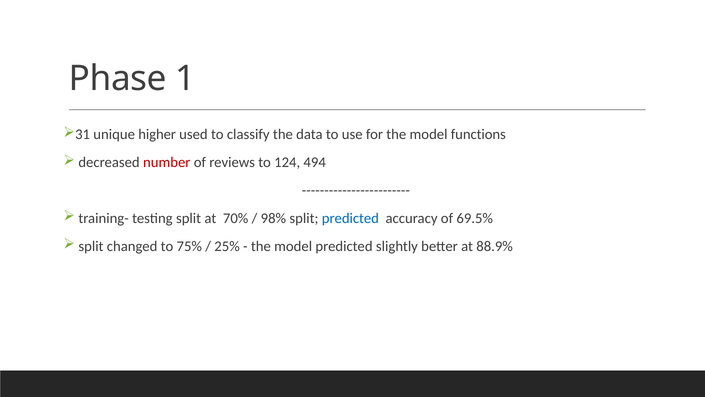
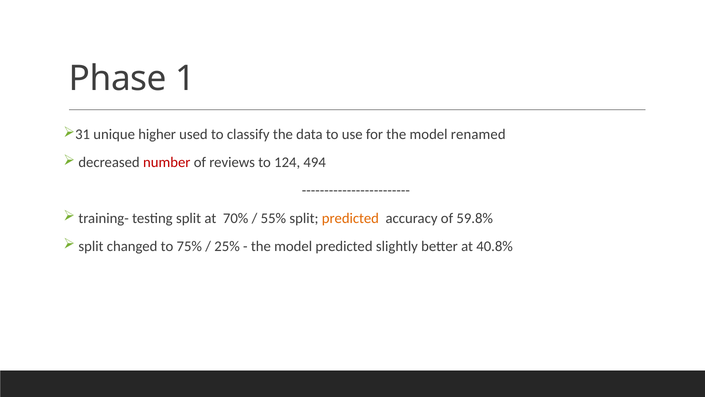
functions: functions -> renamed
98%: 98% -> 55%
predicted at (350, 218) colour: blue -> orange
69.5%: 69.5% -> 59.8%
88.9%: 88.9% -> 40.8%
